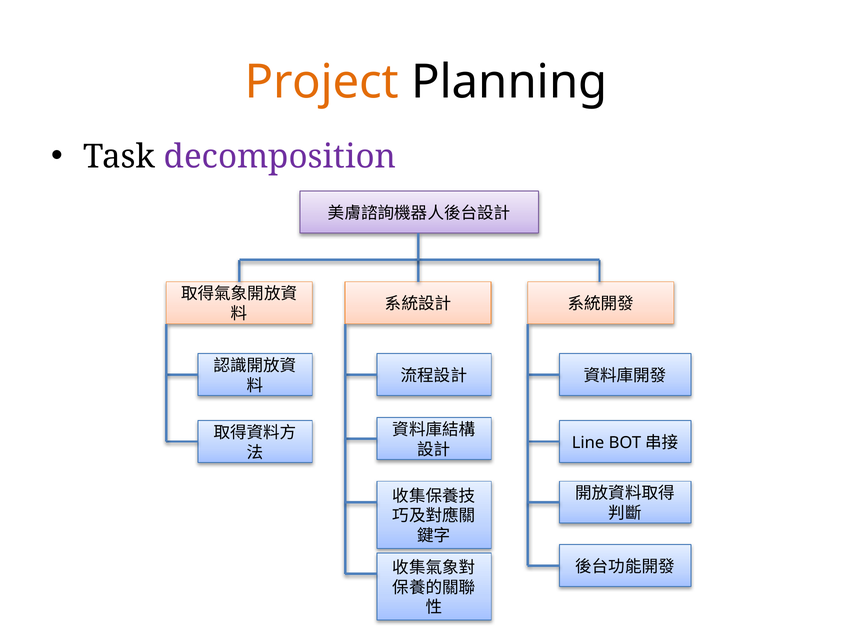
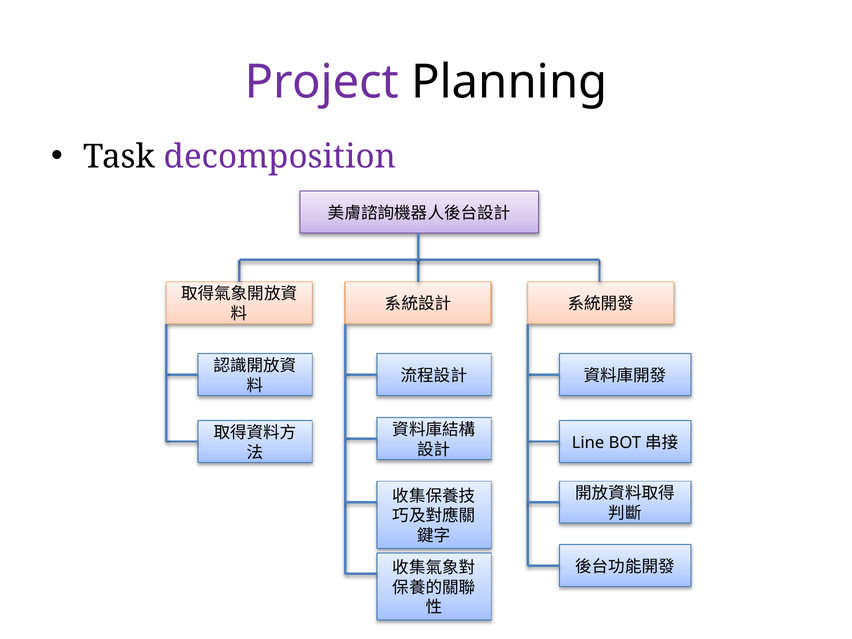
Project colour: orange -> purple
